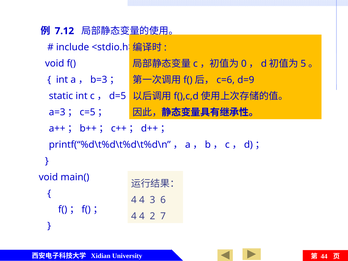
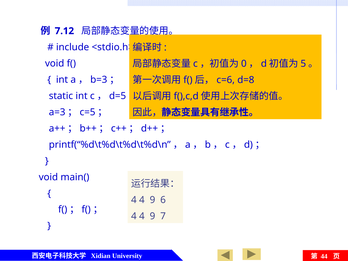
d=9: d=9 -> d=8
3 at (152, 200): 3 -> 9
2 at (152, 216): 2 -> 9
